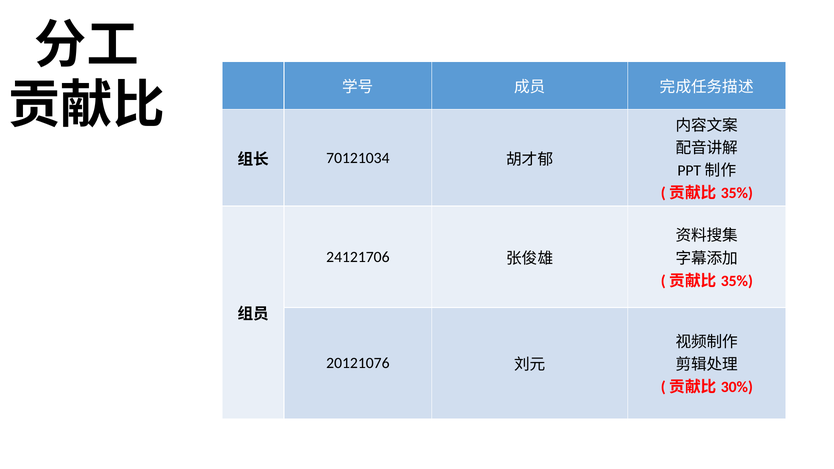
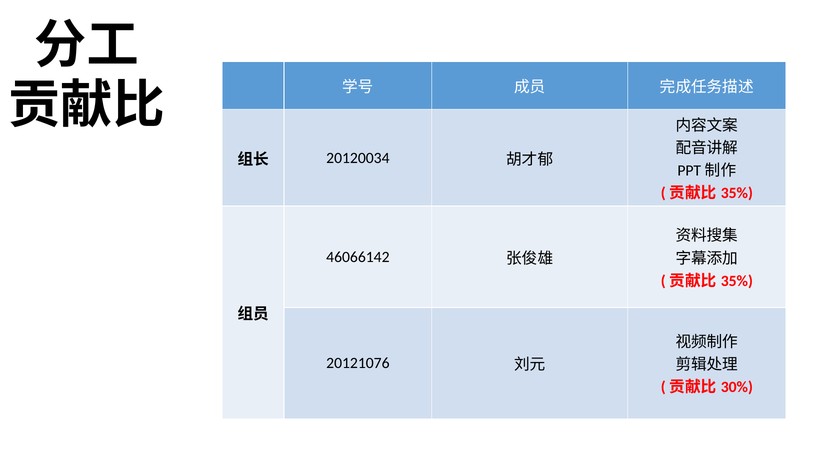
70121034: 70121034 -> 20120034
24121706: 24121706 -> 46066142
